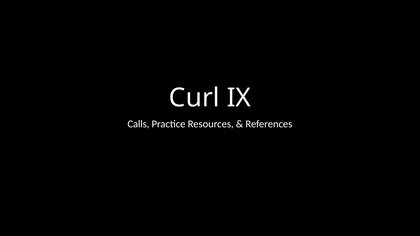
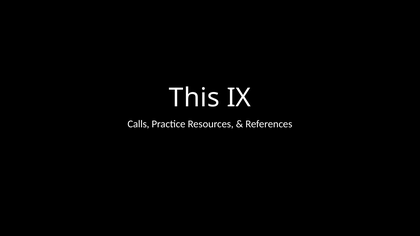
Curl: Curl -> This
